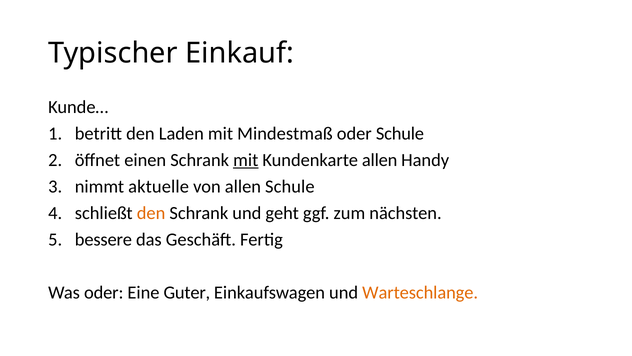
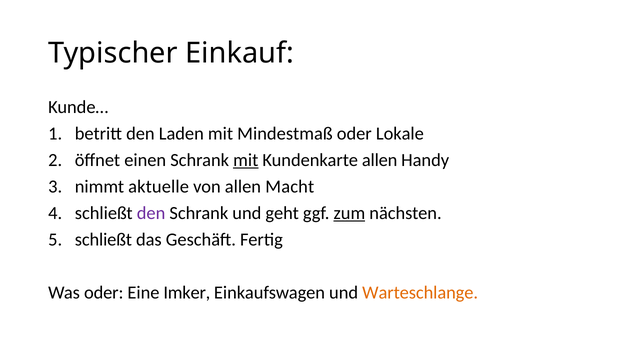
oder Schule: Schule -> Lokale
allen Schule: Schule -> Macht
den at (151, 213) colour: orange -> purple
zum underline: none -> present
bessere at (103, 239): bessere -> schließt
Guter: Guter -> Imker
